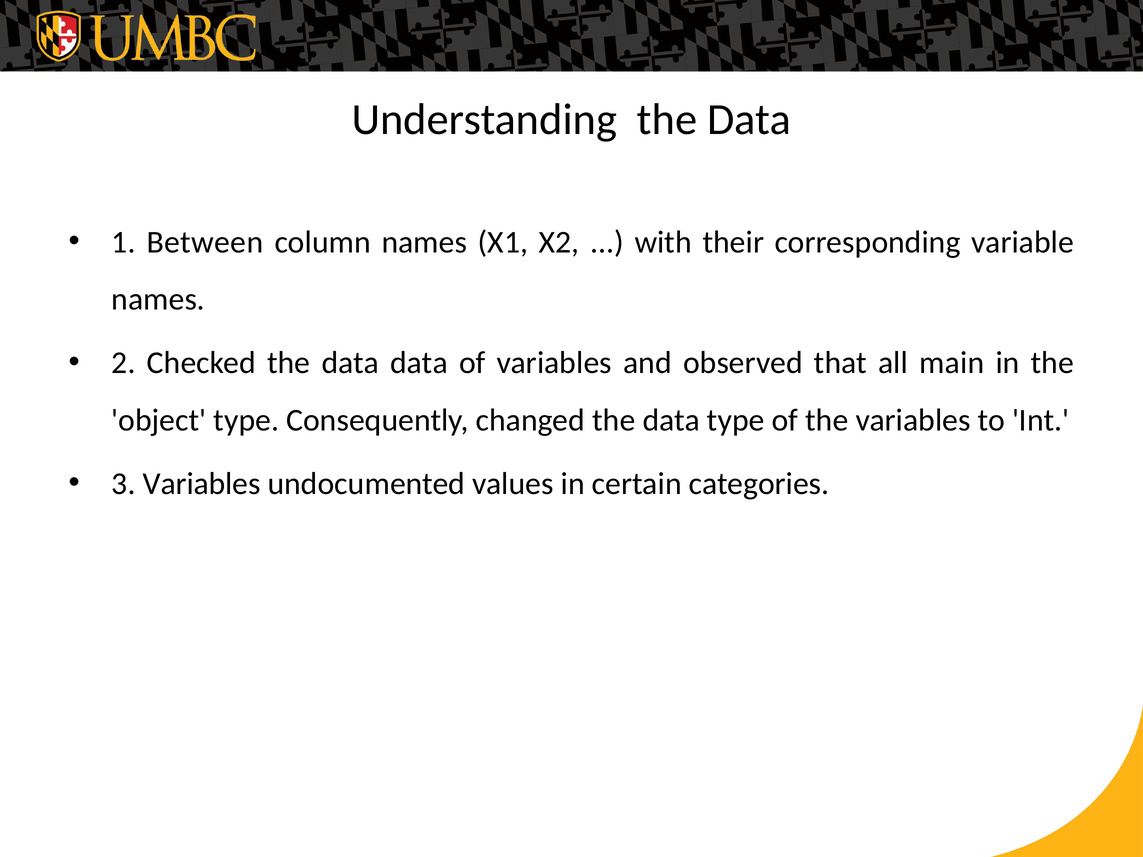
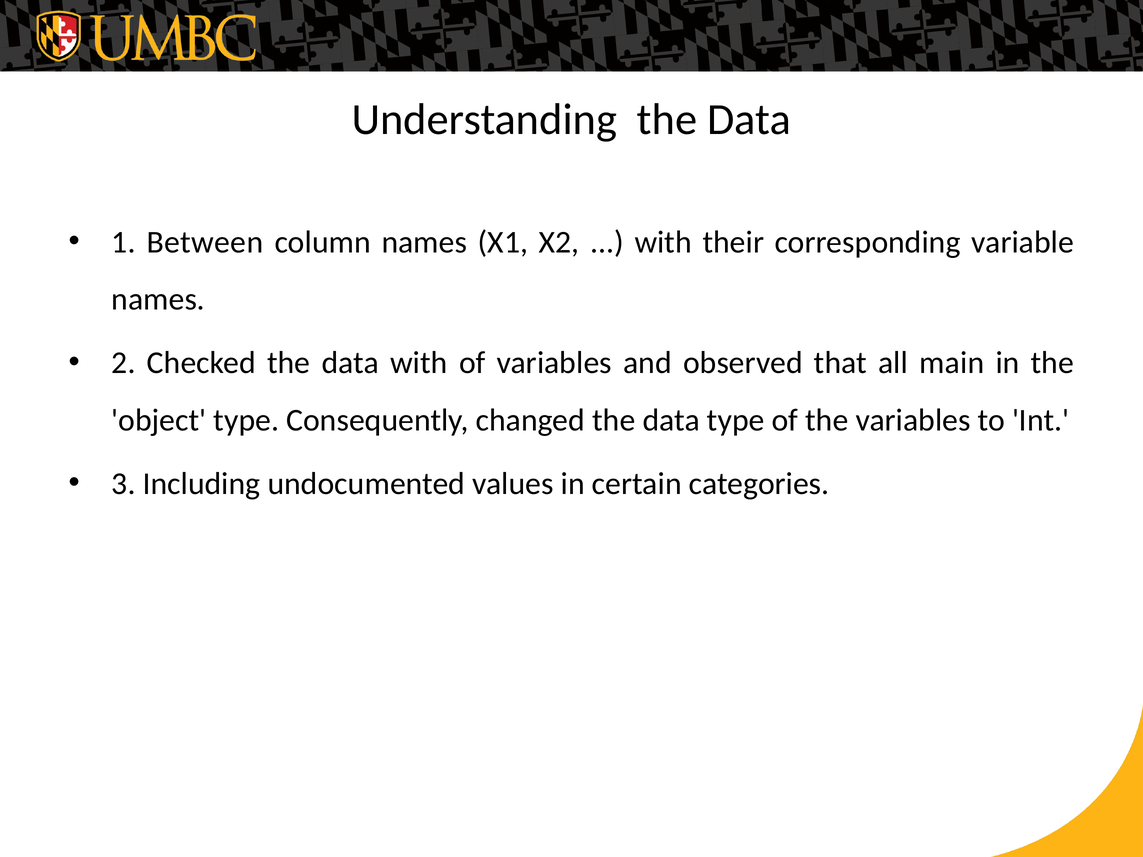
data data: data -> with
3 Variables: Variables -> Including
